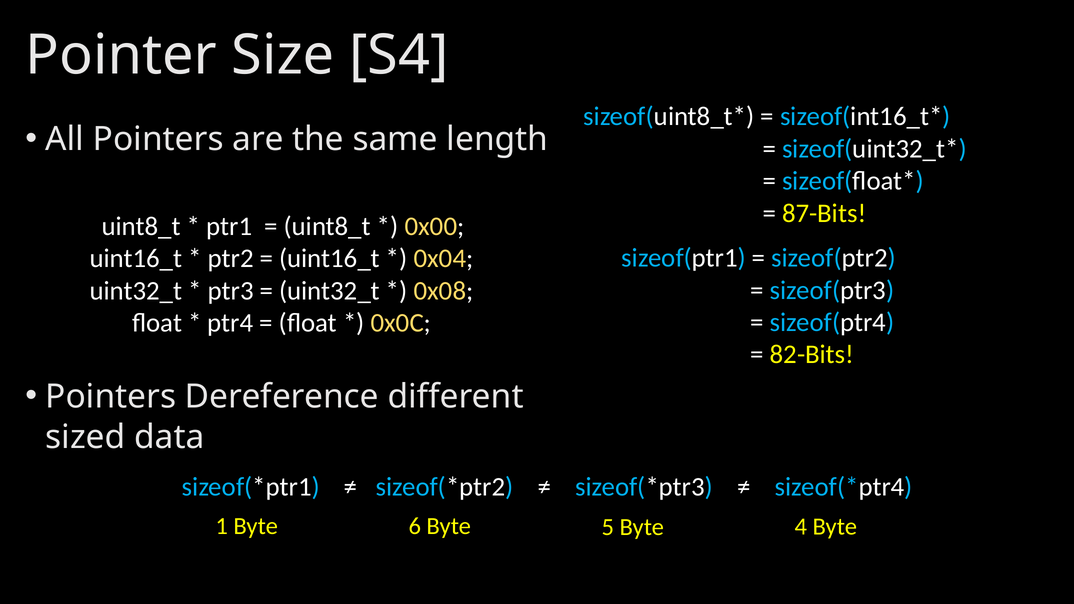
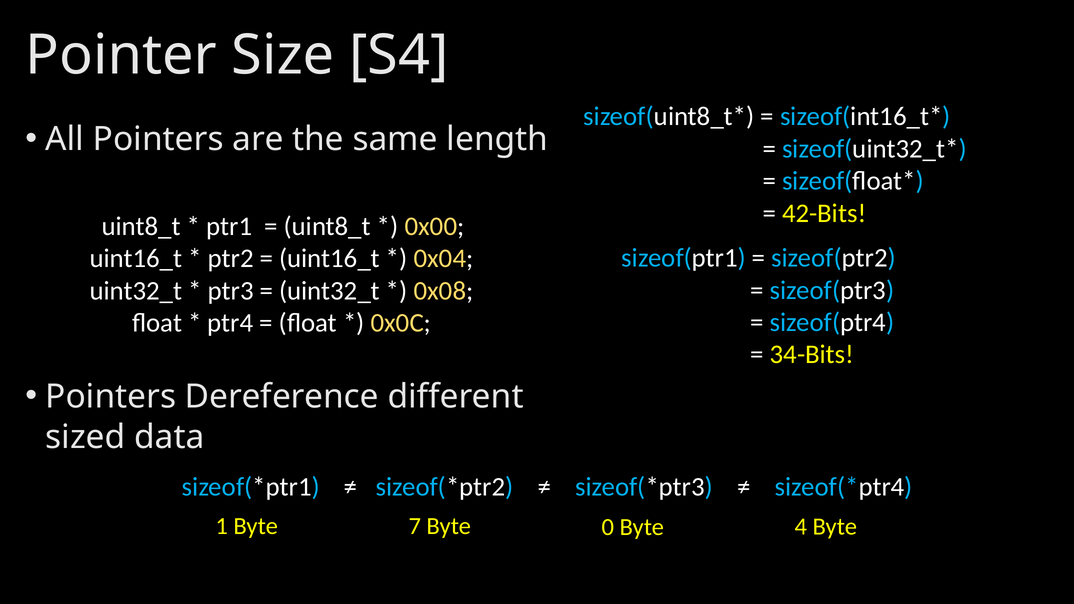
87-Bits: 87-Bits -> 42-Bits
82-Bits: 82-Bits -> 34-Bits
6: 6 -> 7
5: 5 -> 0
